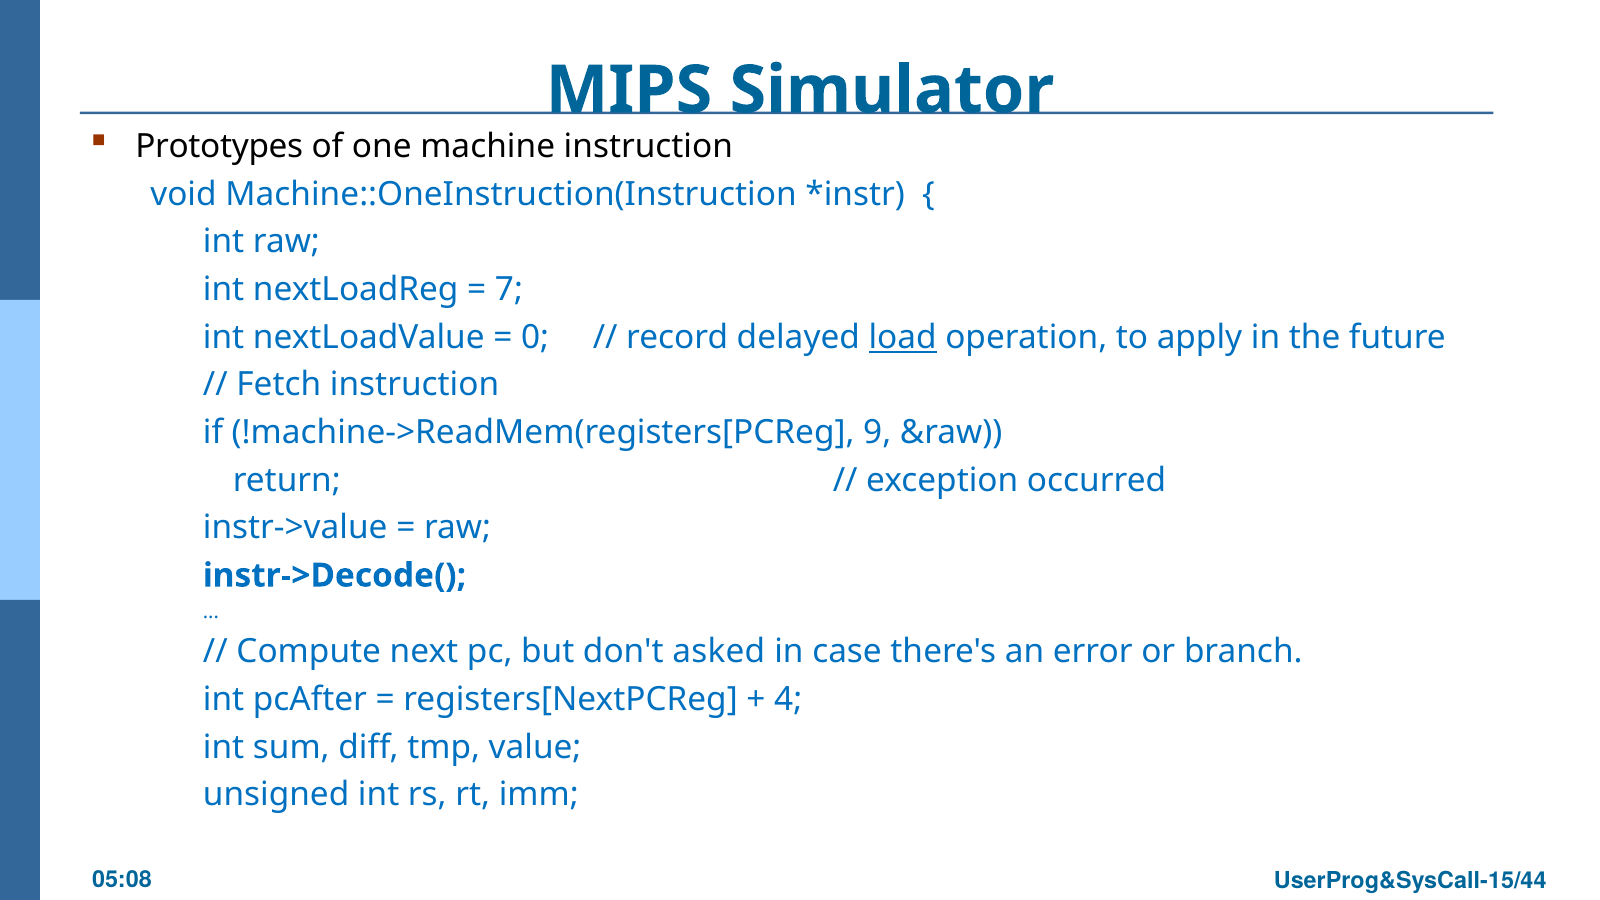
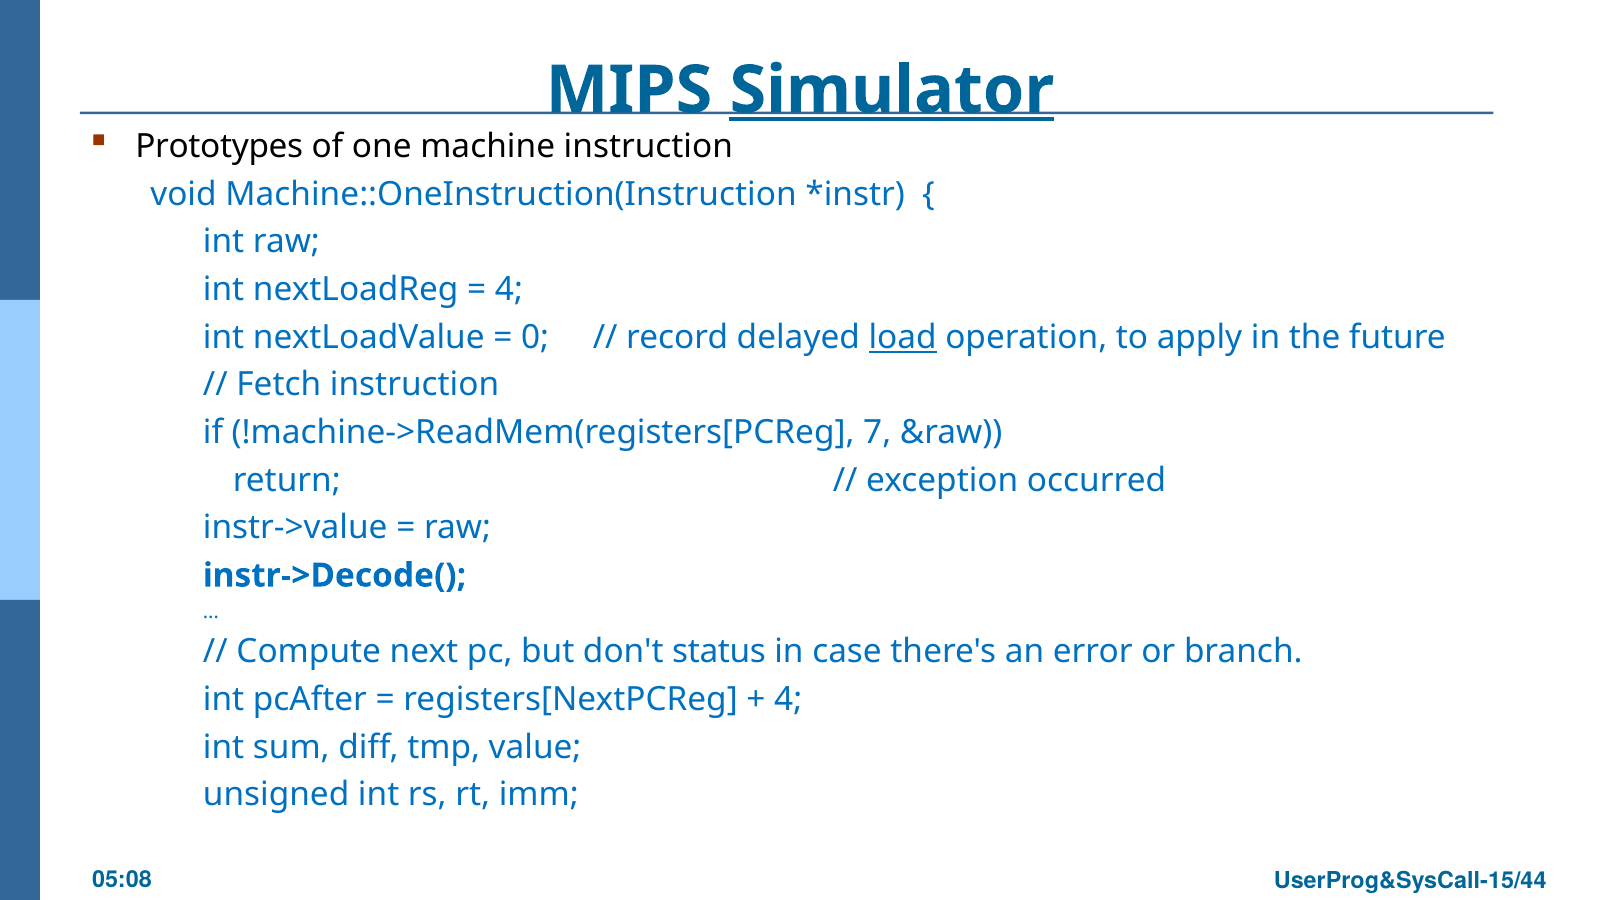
Simulator underline: none -> present
7 at (509, 290): 7 -> 4
9: 9 -> 7
asked: asked -> status
